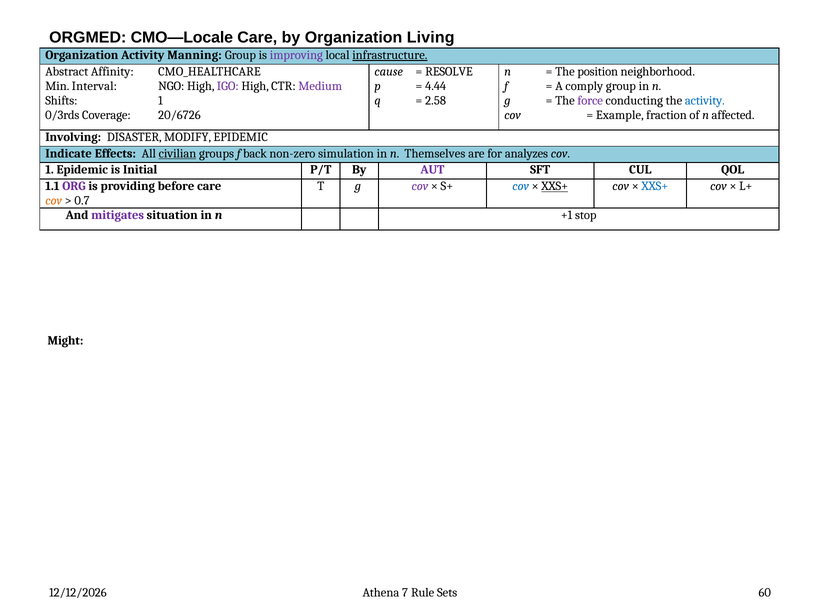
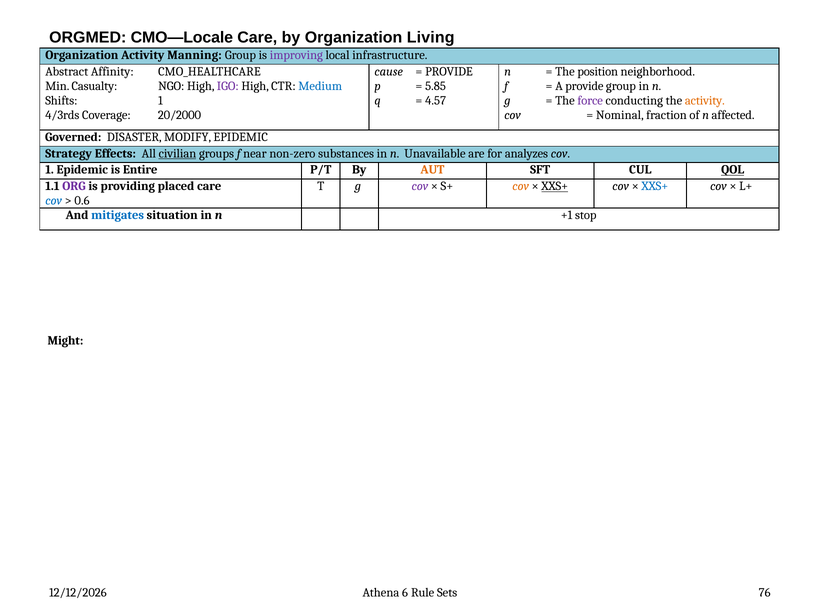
infrastructure underline: present -> none
RESOLVE at (449, 71): RESOLVE -> PROVIDE
Interval: Interval -> Casualty
Medium colour: purple -> blue
4.44: 4.44 -> 5.85
A comply: comply -> provide
2.58: 2.58 -> 4.57
activity at (705, 100) colour: blue -> orange
0/3rds: 0/3rds -> 4/3rds
20/6726: 20/6726 -> 20/2000
Example: Example -> Nominal
Involving: Involving -> Governed
Indicate: Indicate -> Strategy
back: back -> near
simulation: simulation -> substances
Themselves: Themselves -> Unavailable
Initial: Initial -> Entire
AUT colour: purple -> orange
QOL underline: none -> present
before: before -> placed
cov at (521, 186) colour: blue -> orange
cov at (54, 201) colour: orange -> blue
0.7: 0.7 -> 0.6
mitigates colour: purple -> blue
7: 7 -> 6
60: 60 -> 76
